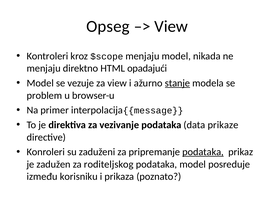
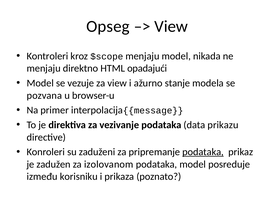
stanje underline: present -> none
problem: problem -> pozvana
prikaze: prikaze -> prikazu
roditeljskog: roditeljskog -> izolovanom
